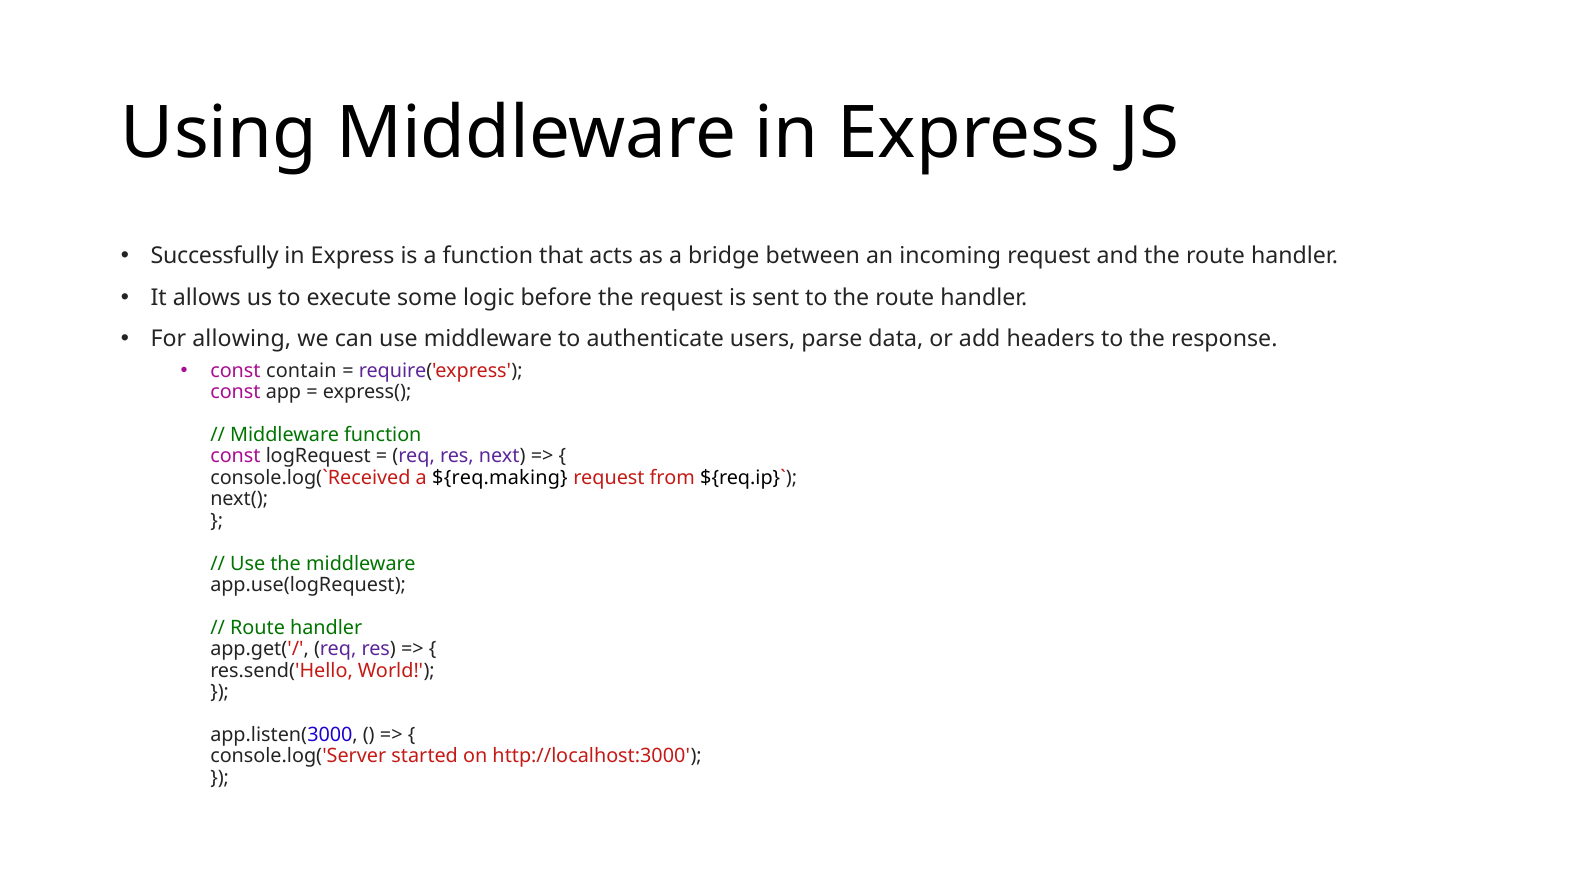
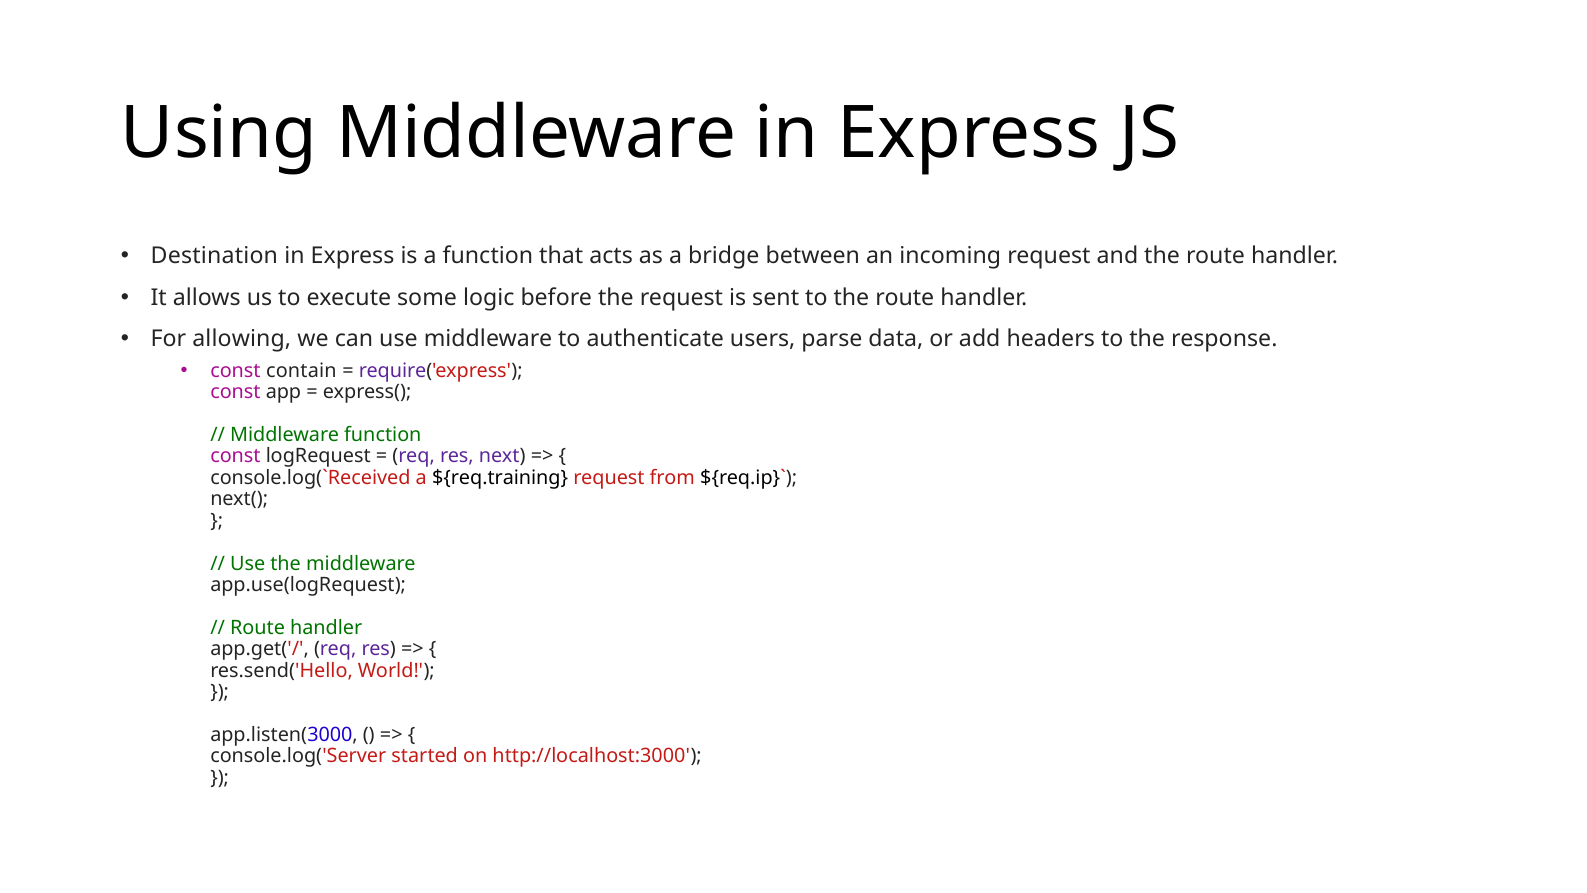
Successfully: Successfully -> Destination
${req.making: ${req.making -> ${req.training
